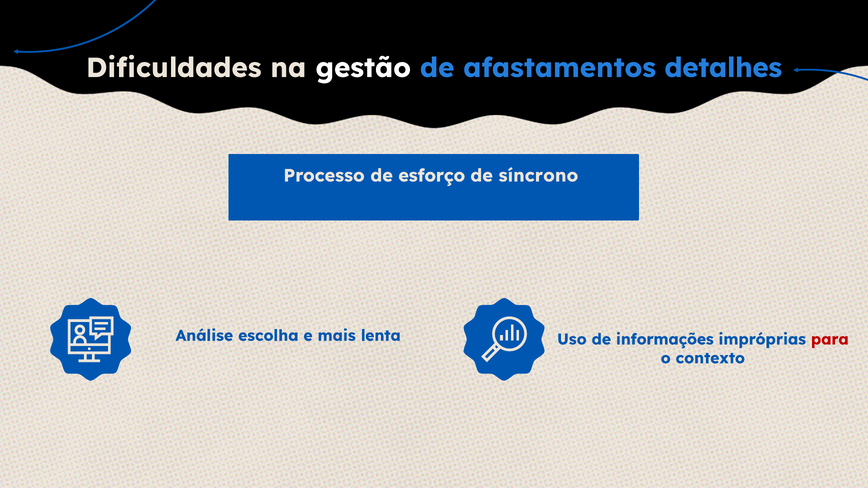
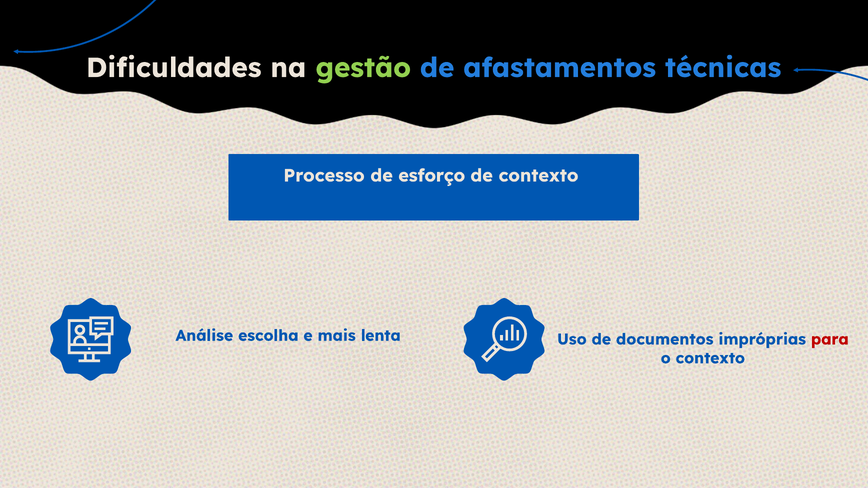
gestão colour: white -> light green
detalhes: detalhes -> técnicas
de síncrono: síncrono -> contexto
informações: informações -> documentos
